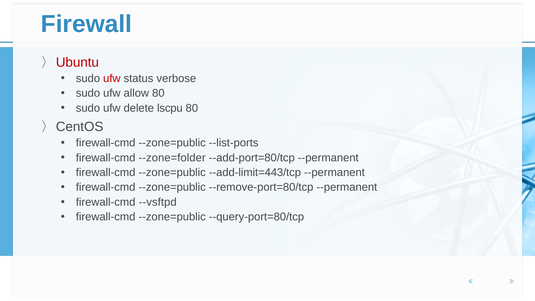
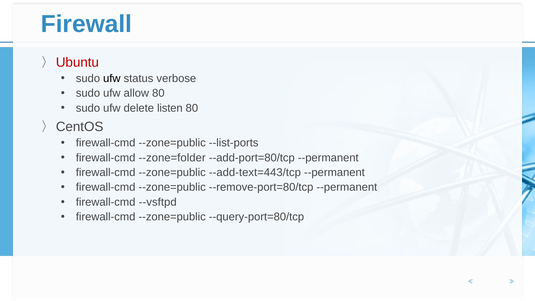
ufw at (112, 78) colour: red -> black
lscpu: lscpu -> listen
--add-limit=443/tcp: --add-limit=443/tcp -> --add-text=443/tcp
